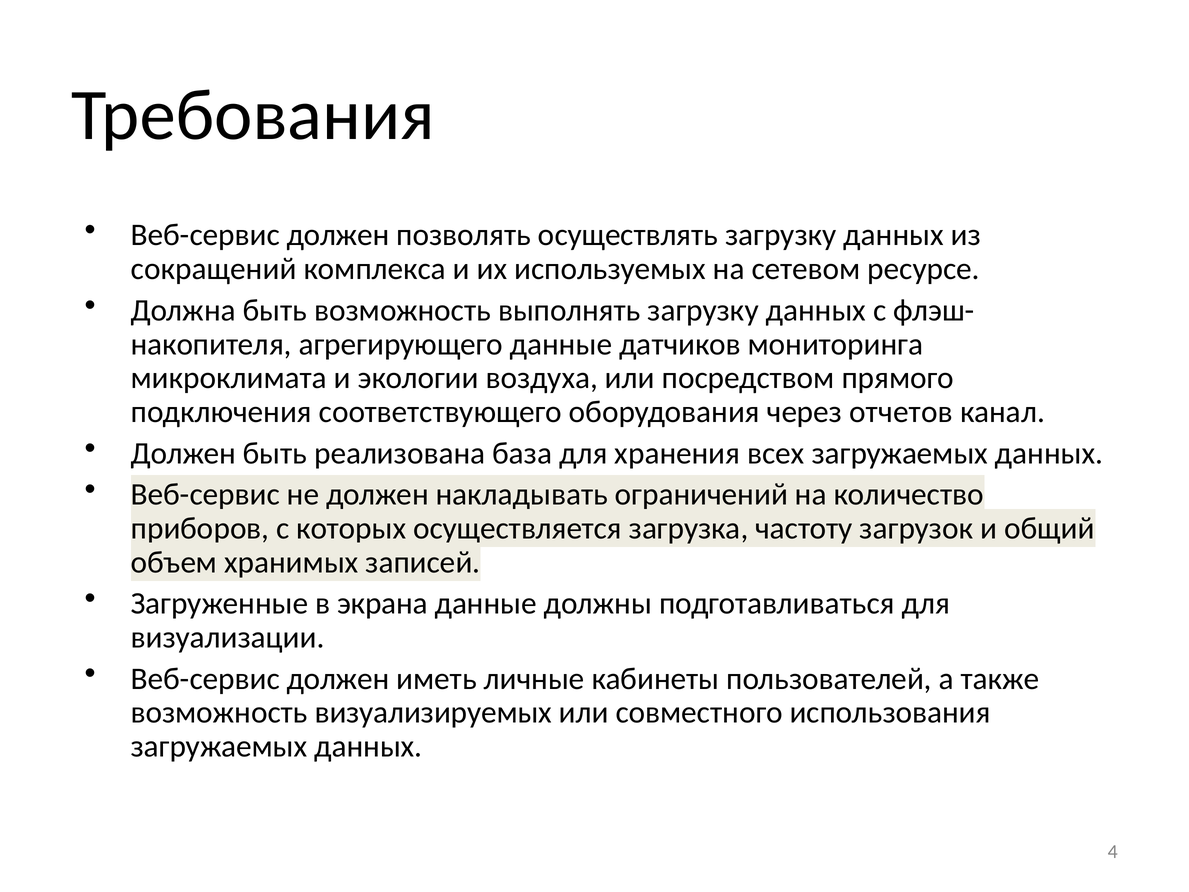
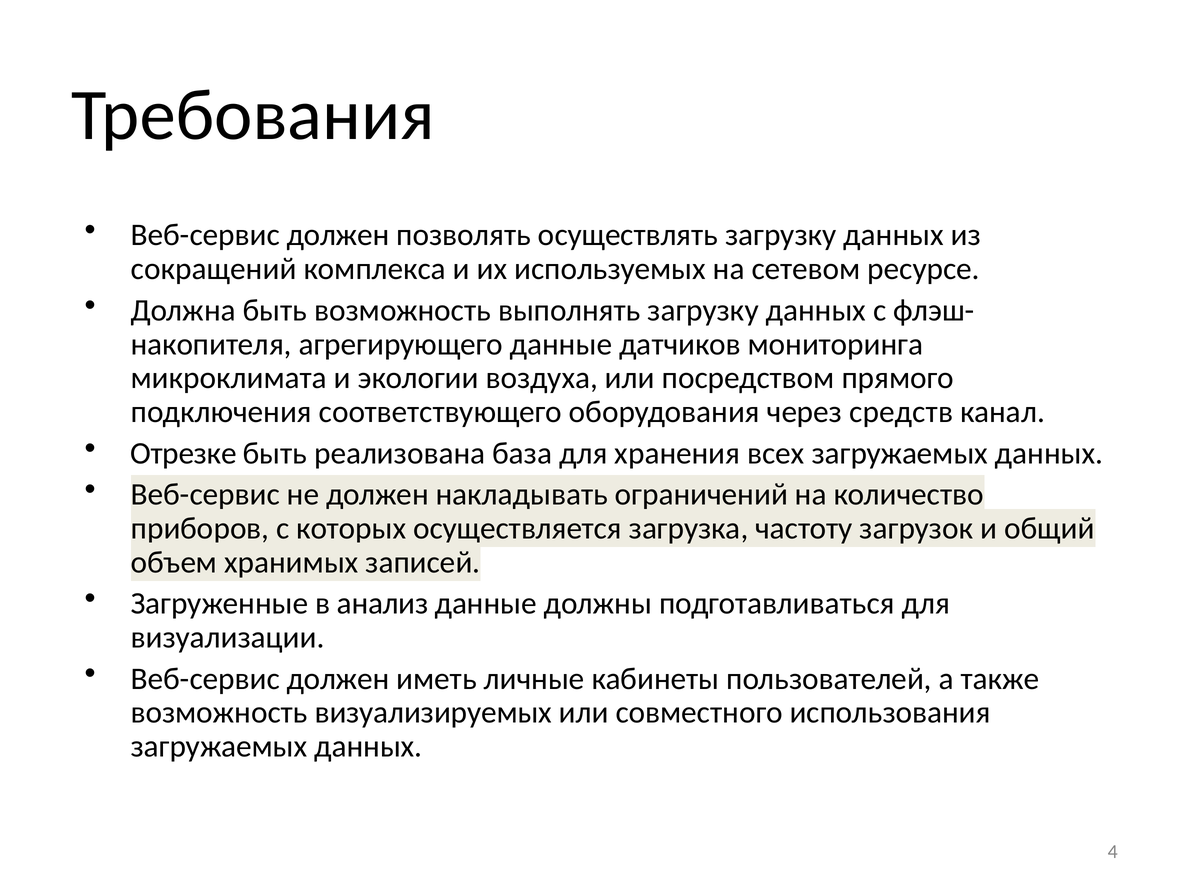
отчетов: отчетов -> средств
Должен at (183, 453): Должен -> Отрезке
экрана: экрана -> анализ
